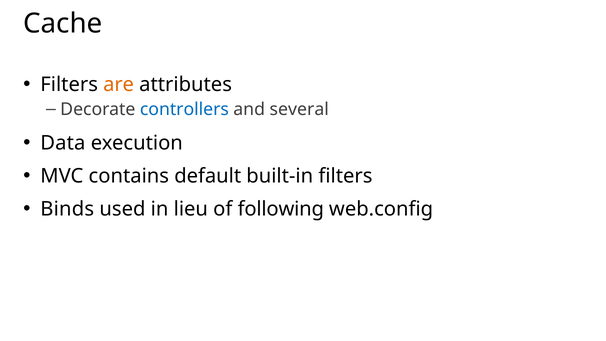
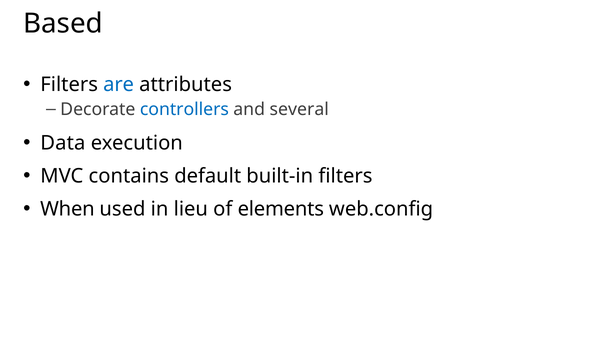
Cache: Cache -> Based
are colour: orange -> blue
Binds: Binds -> When
following: following -> elements
